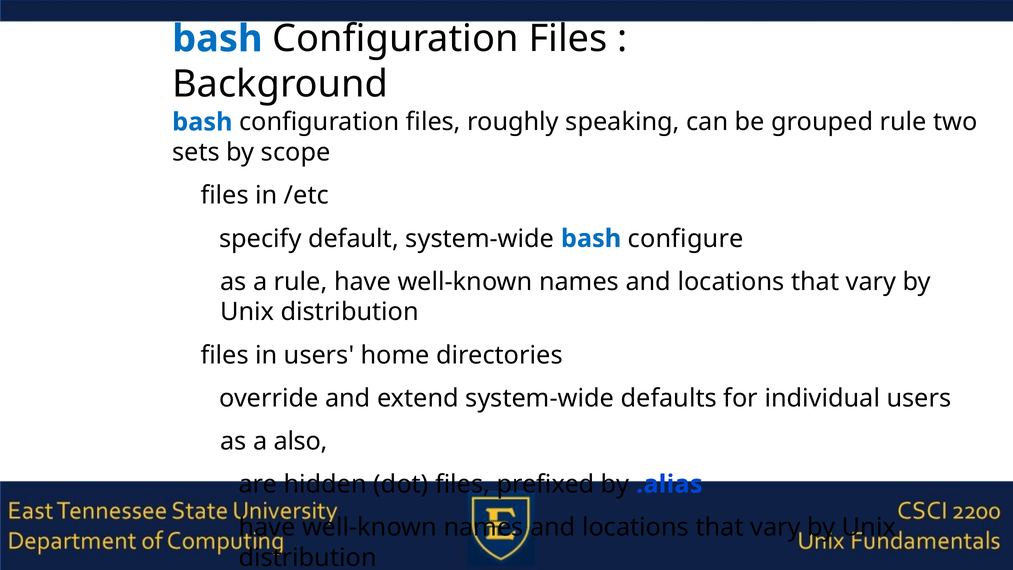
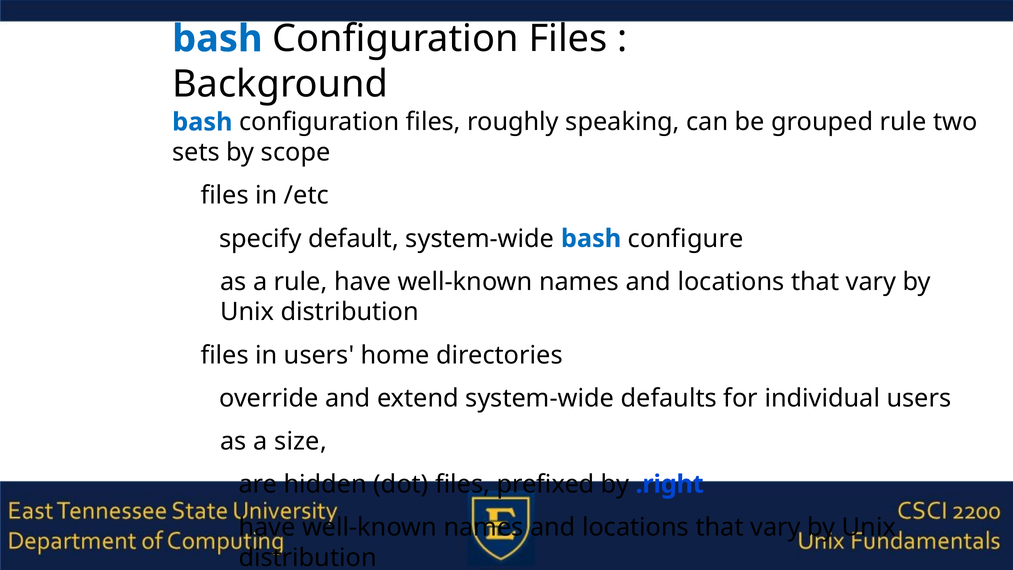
also: also -> size
.alias: .alias -> .right
